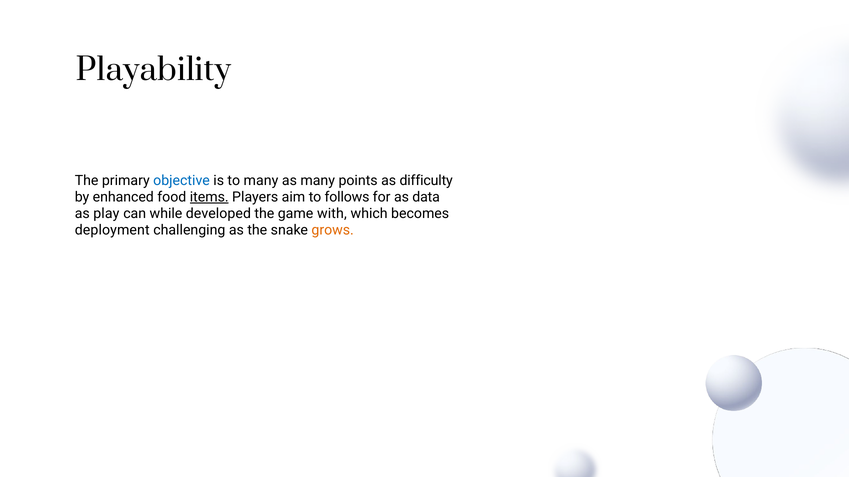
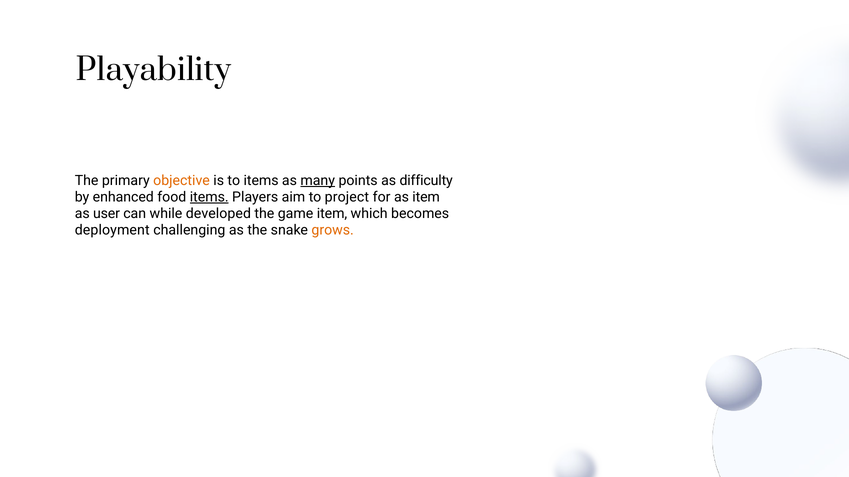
objective colour: blue -> orange
to many: many -> items
many at (318, 181) underline: none -> present
follows: follows -> project
as data: data -> item
play: play -> user
game with: with -> item
